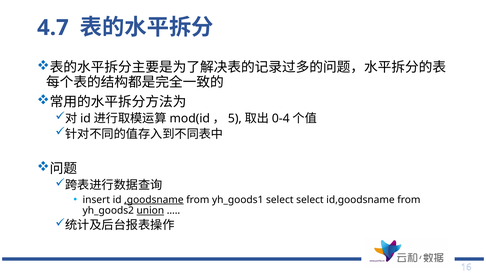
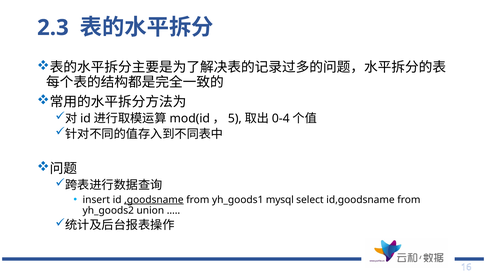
4.7: 4.7 -> 2.3
yh_goods1 select: select -> mysql
union underline: present -> none
